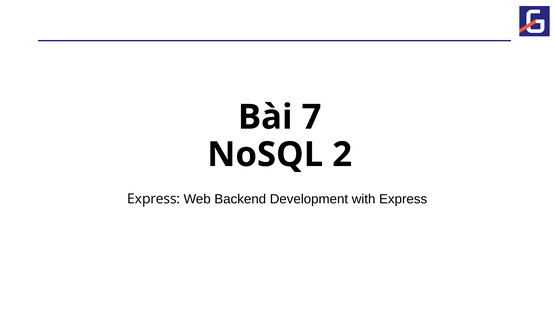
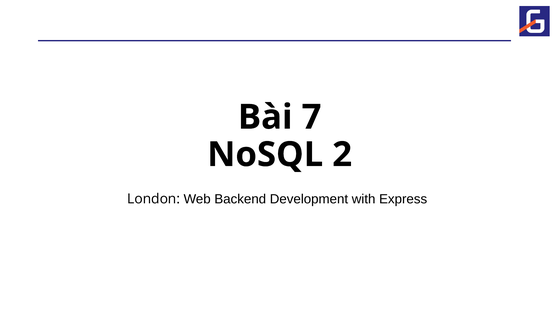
Express at (154, 199): Express -> London
